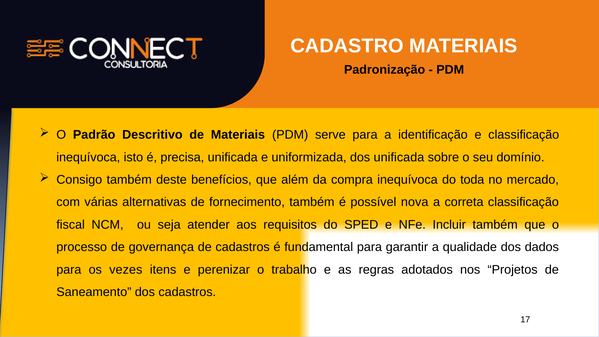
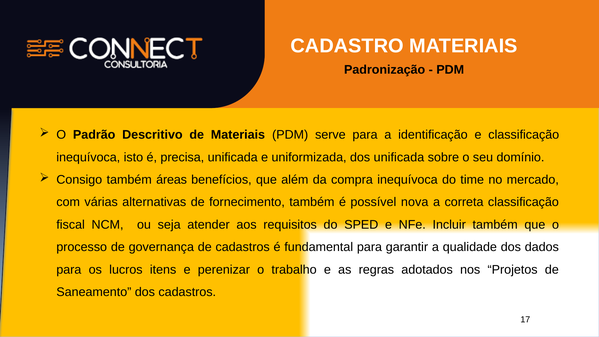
deste: deste -> áreas
toda: toda -> time
vezes: vezes -> lucros
